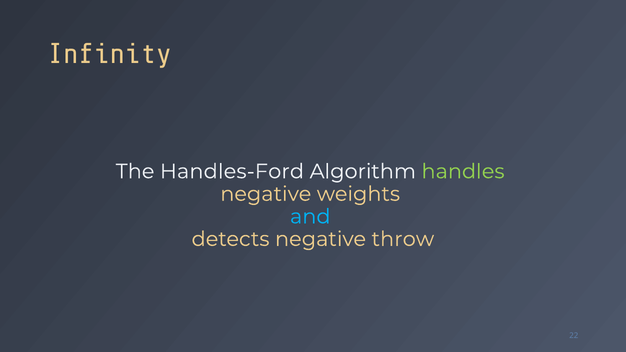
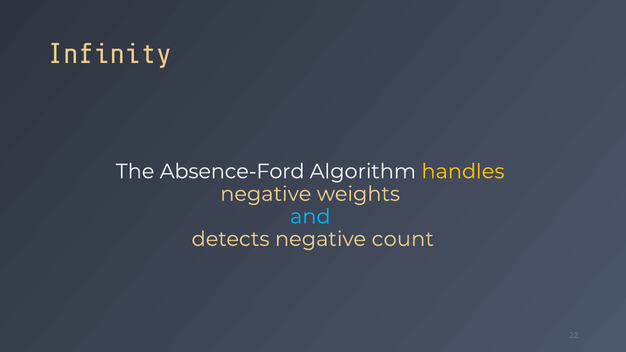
Handles-Ford: Handles-Ford -> Absence-Ford
handles colour: light green -> yellow
throw: throw -> count
